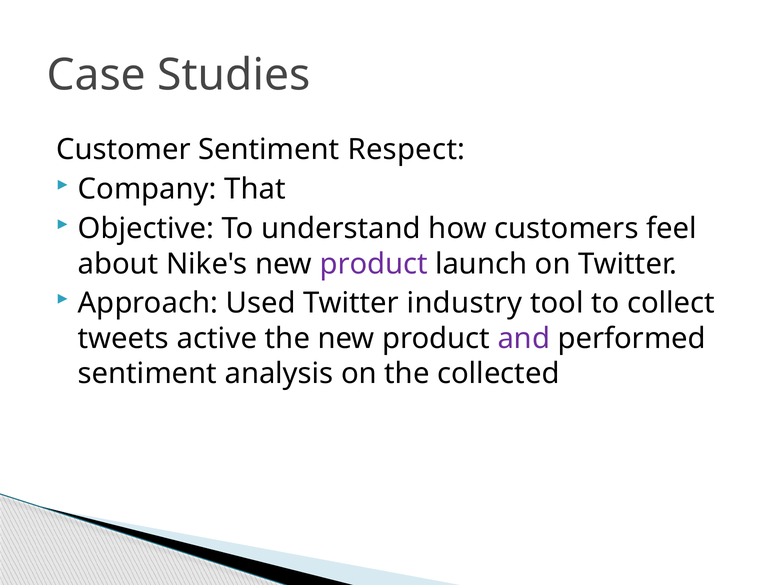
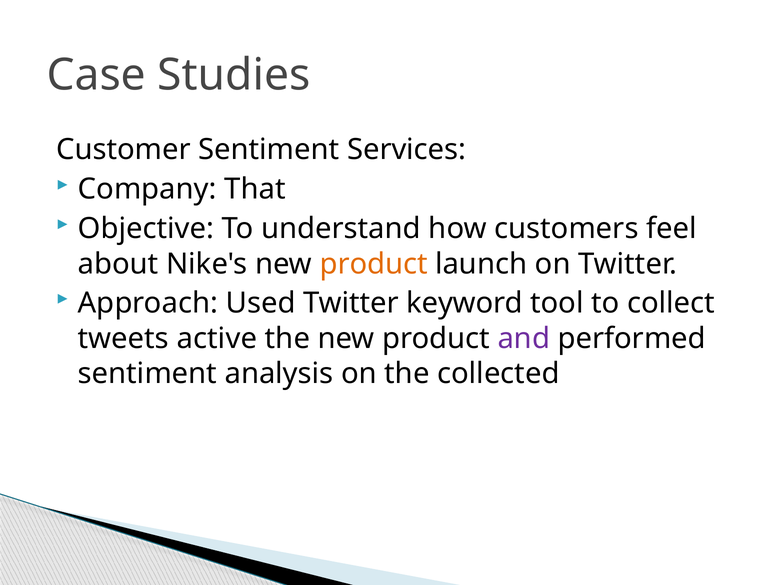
Respect: Respect -> Services
product at (374, 264) colour: purple -> orange
industry: industry -> keyword
